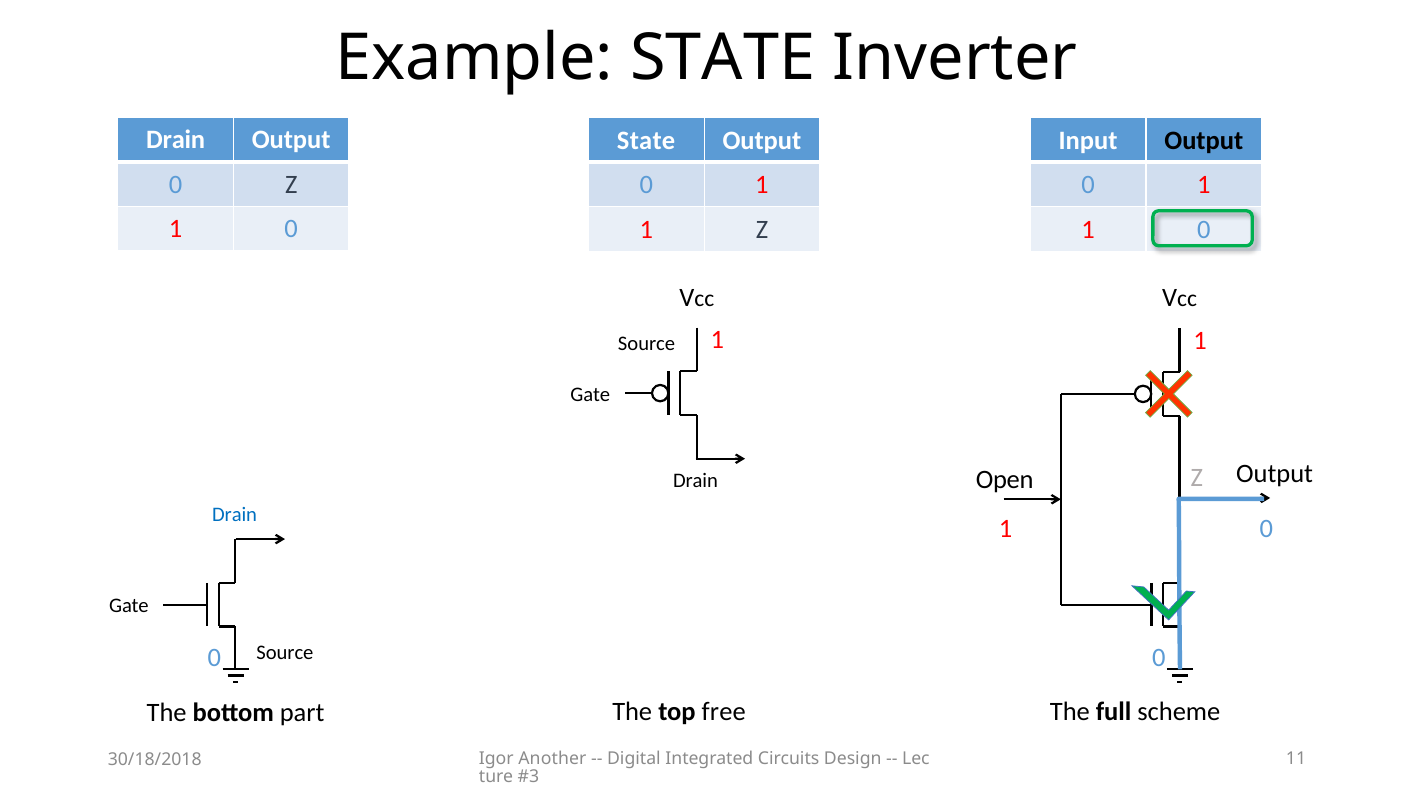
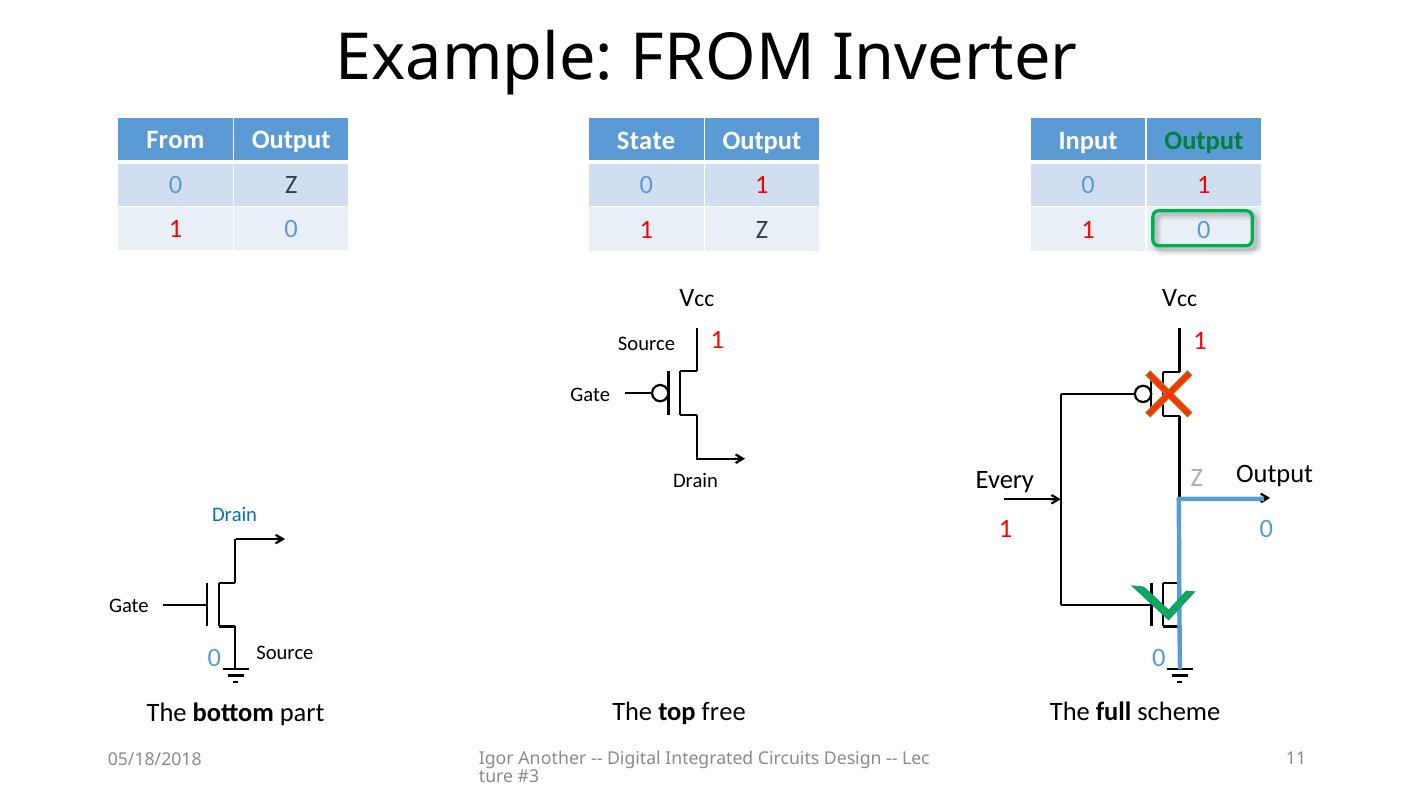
Example STATE: STATE -> FROM
Drain at (176, 140): Drain -> From
Output at (1204, 140) colour: black -> green
Open: Open -> Every
30/18/2018: 30/18/2018 -> 05/18/2018
